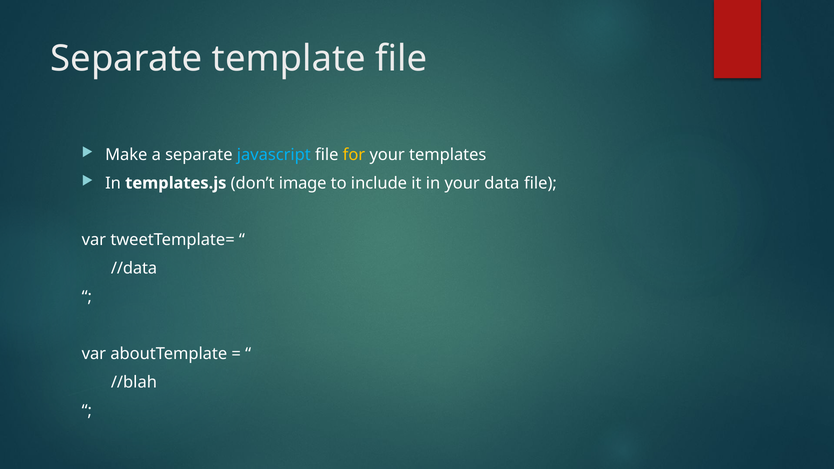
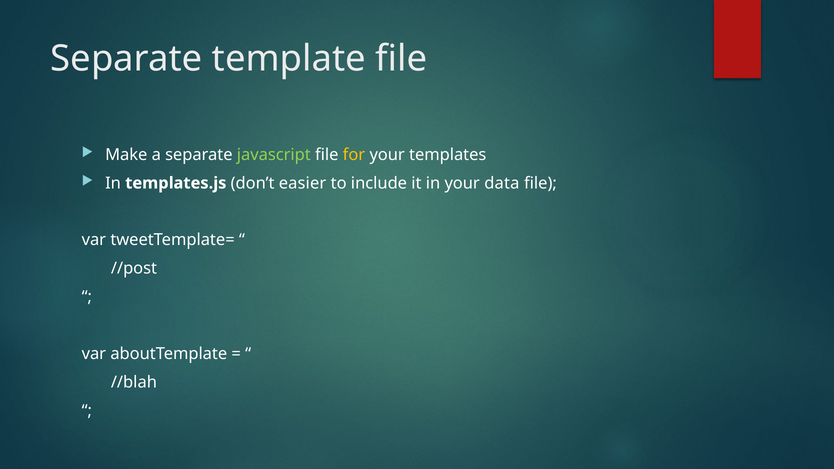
javascript colour: light blue -> light green
image: image -> easier
//data: //data -> //post
